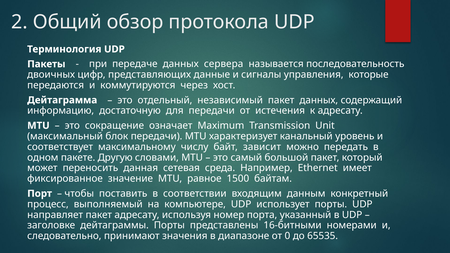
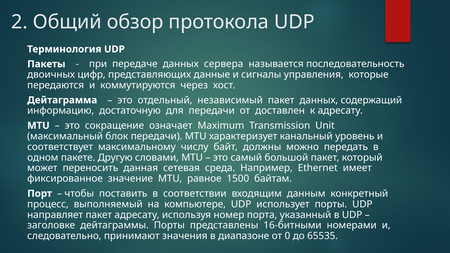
истечения: истечения -> доставлен
зависит: зависит -> должны
